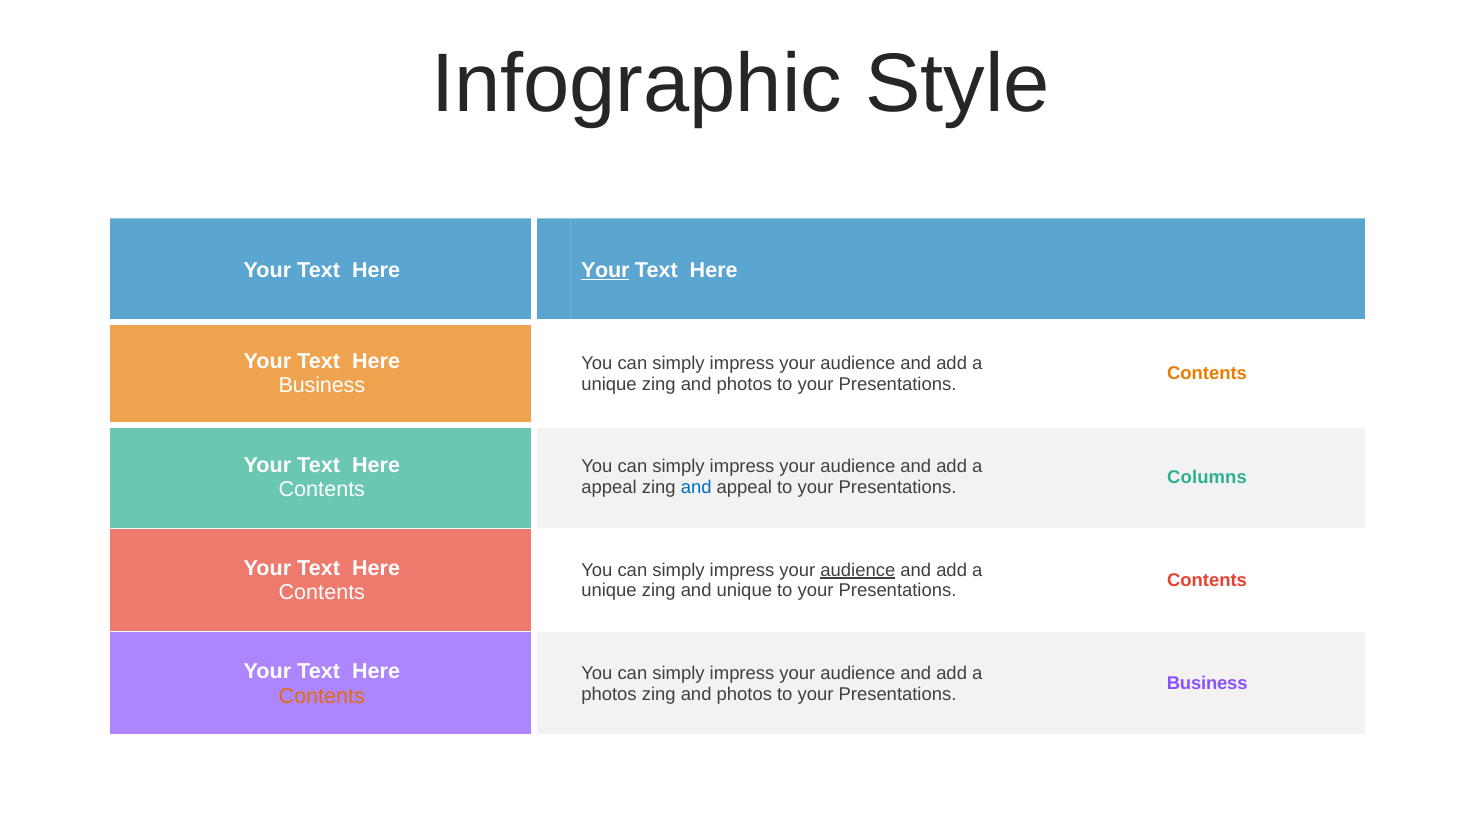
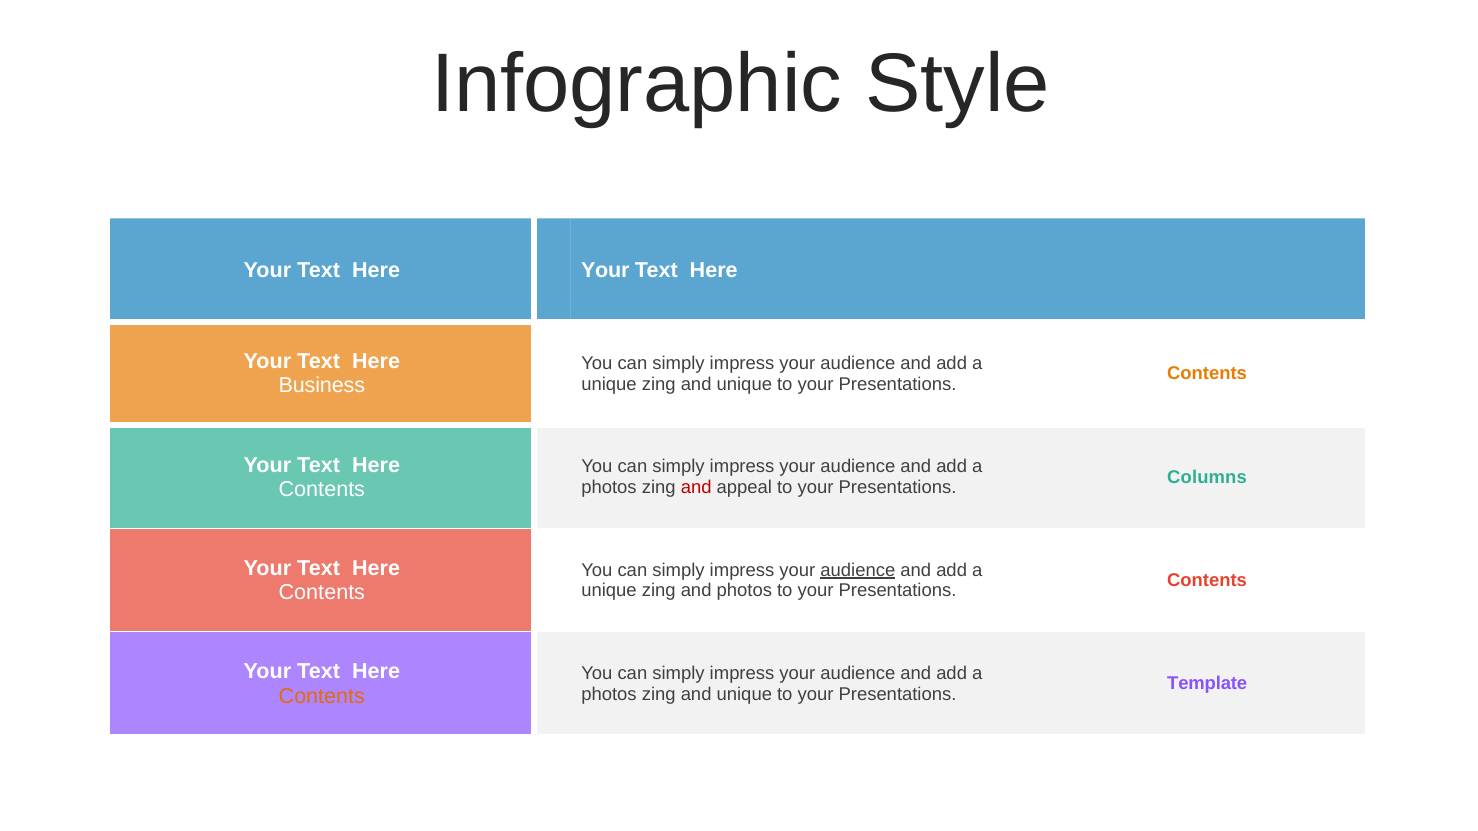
Your at (605, 271) underline: present -> none
unique zing and photos: photos -> unique
appeal at (609, 488): appeal -> photos
and at (696, 488) colour: blue -> red
and unique: unique -> photos
Business at (1207, 684): Business -> Template
photos at (744, 694): photos -> unique
